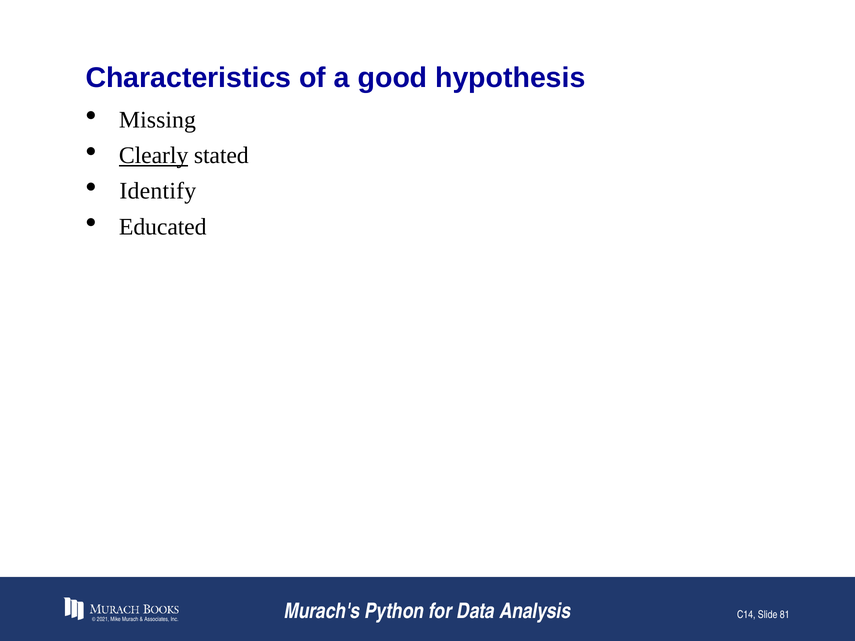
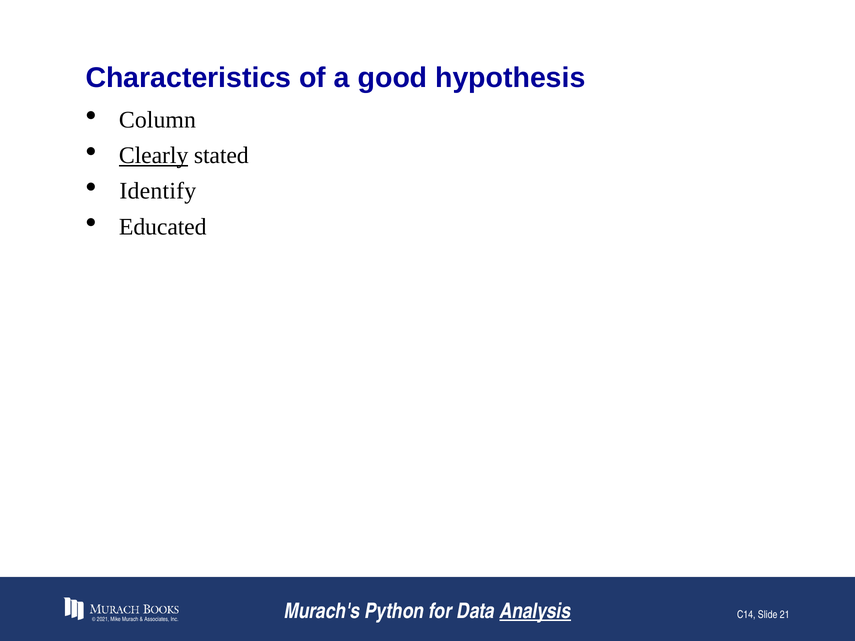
Missing: Missing -> Column
Analysis underline: none -> present
81: 81 -> 21
